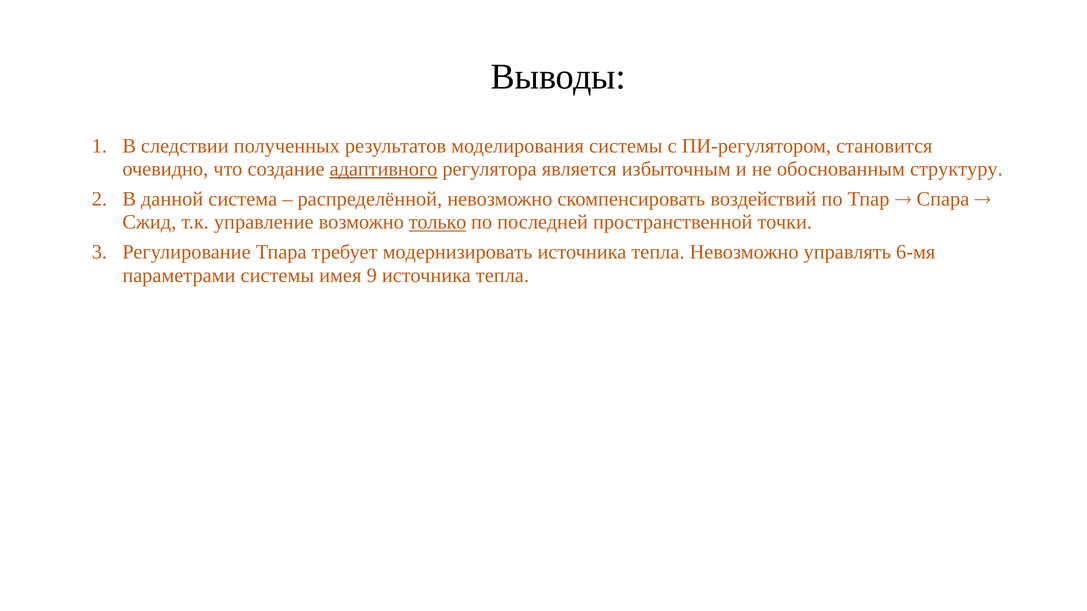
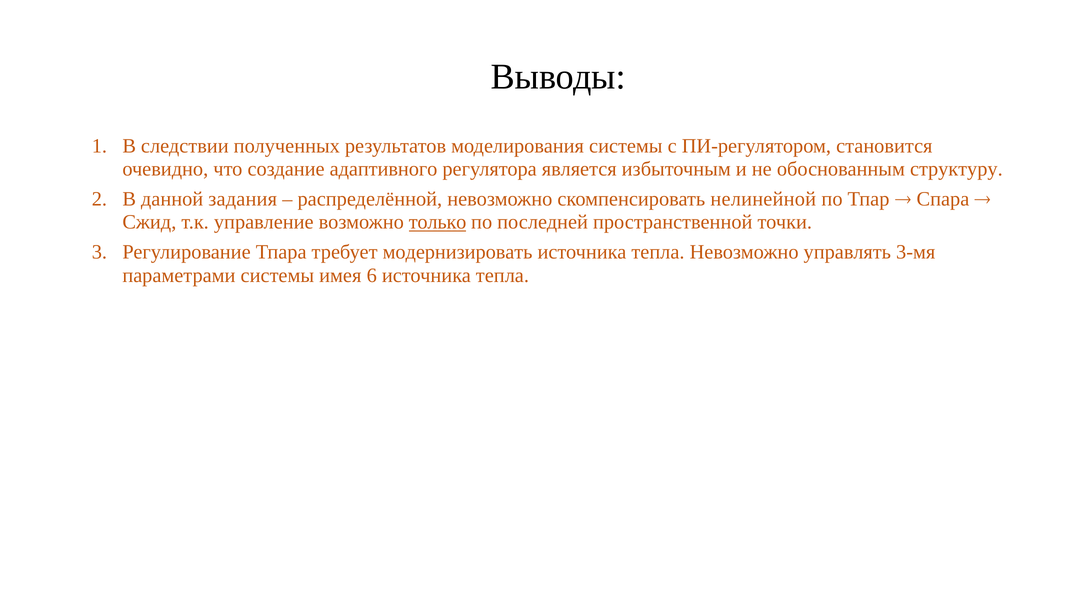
адаптивного underline: present -> none
система: система -> задания
воздействий: воздействий -> нелинейной
6-мя: 6-мя -> 3-мя
9: 9 -> 6
